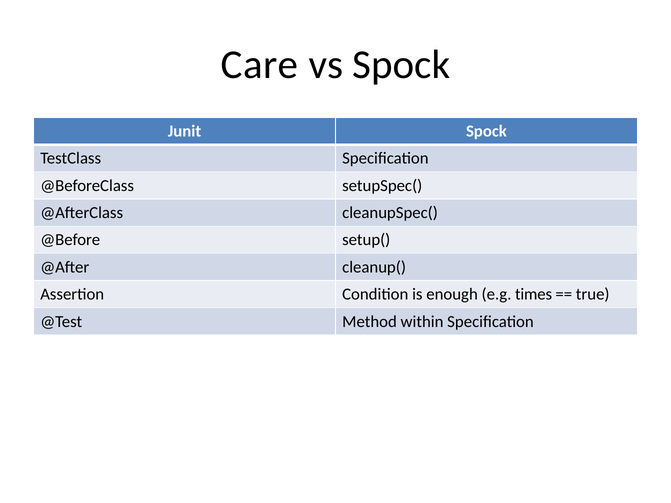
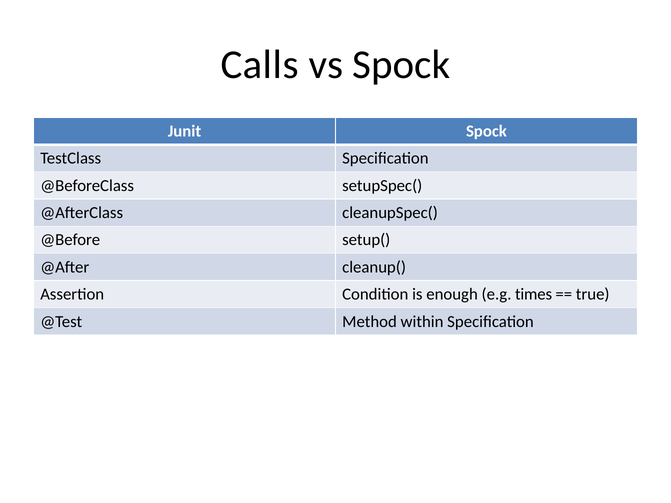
Care: Care -> Calls
